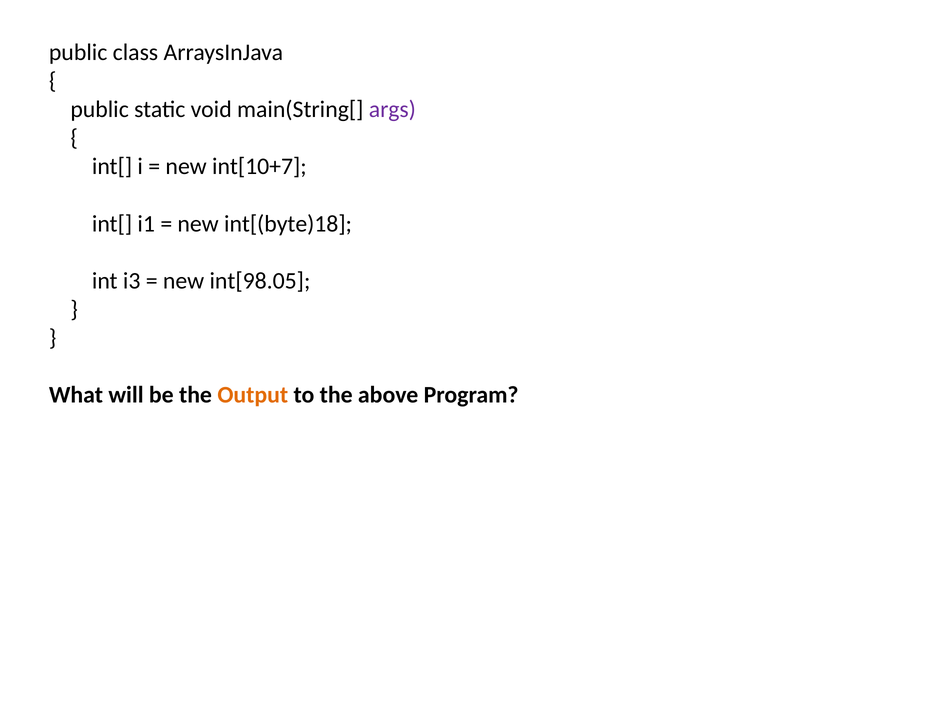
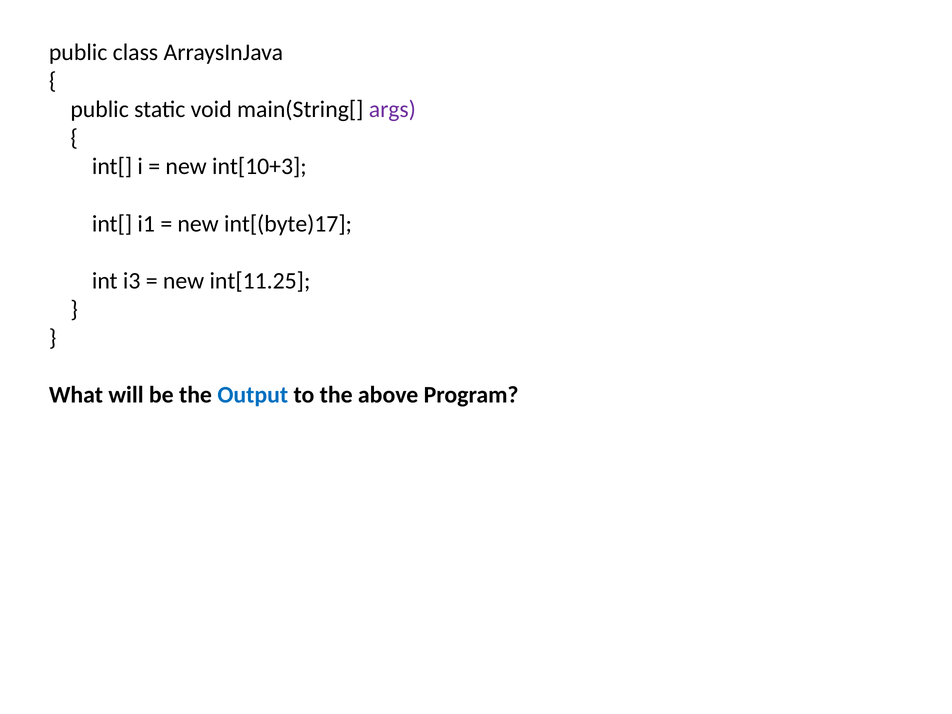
int[10+7: int[10+7 -> int[10+3
int[(byte)18: int[(byte)18 -> int[(byte)17
int[98.05: int[98.05 -> int[11.25
Output colour: orange -> blue
